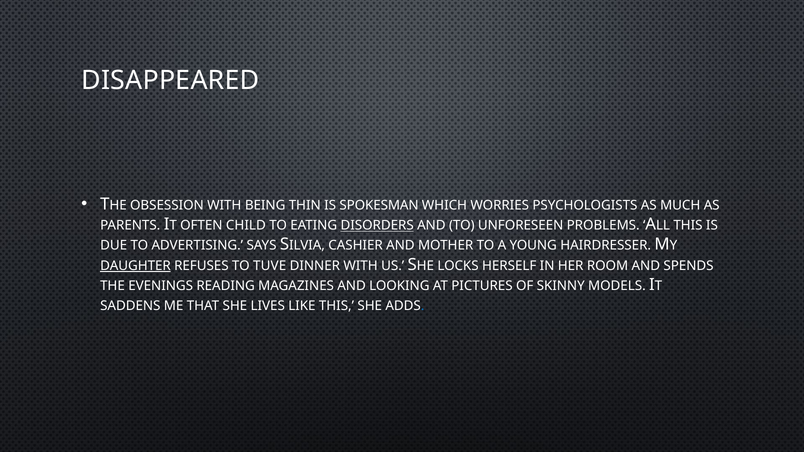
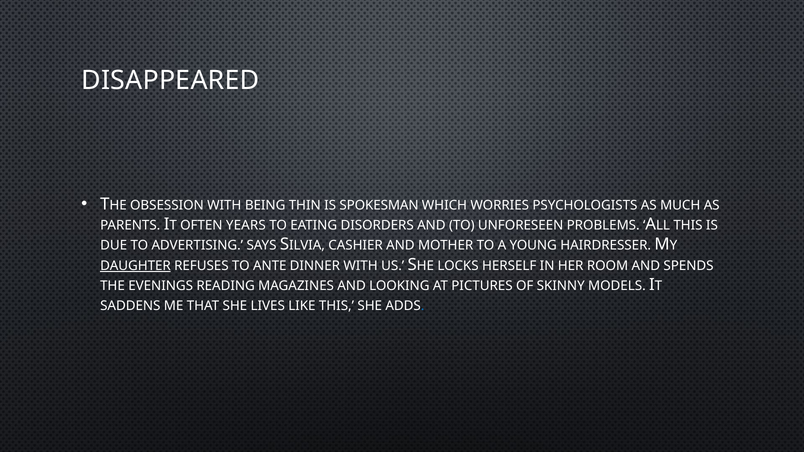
CHILD: CHILD -> YEARS
DISORDERS underline: present -> none
TUVE: TUVE -> ANTE
